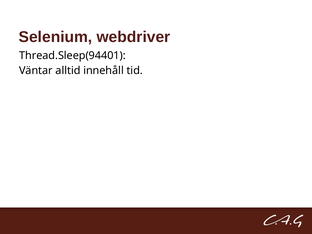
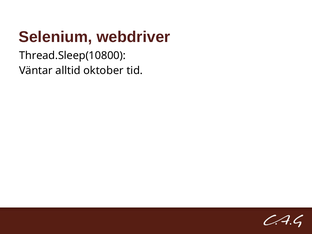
Thread.Sleep(94401: Thread.Sleep(94401 -> Thread.Sleep(10800
innehåll: innehåll -> oktober
